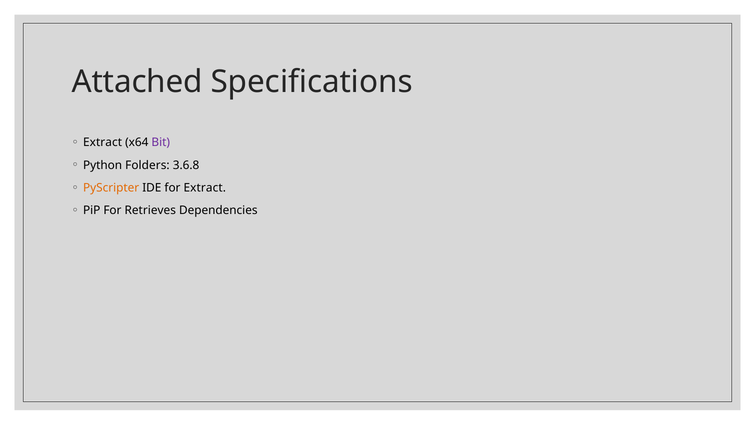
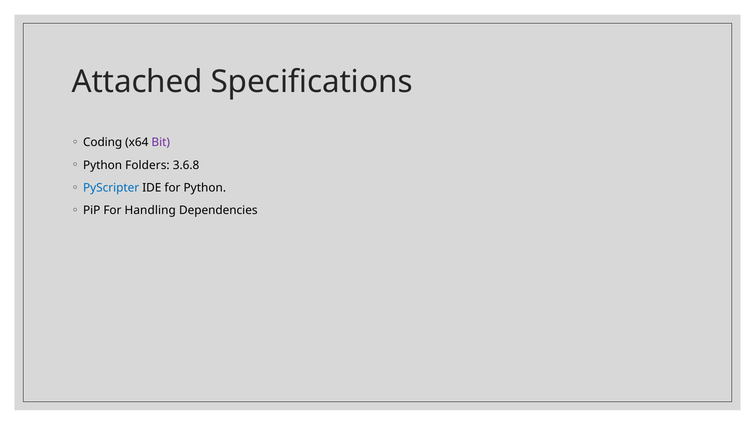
Extract at (103, 142): Extract -> Coding
PyScripter colour: orange -> blue
for Extract: Extract -> Python
Retrieves: Retrieves -> Handling
